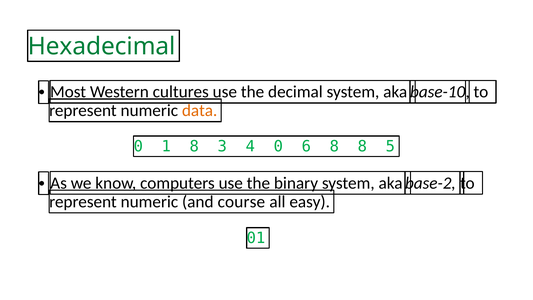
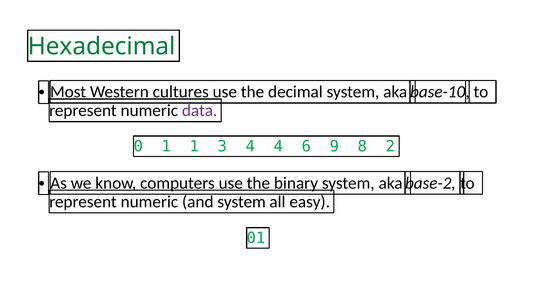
data colour: orange -> purple
1 8: 8 -> 1
4 0: 0 -> 4
6 8: 8 -> 9
5: 5 -> 2
and course: course -> system
